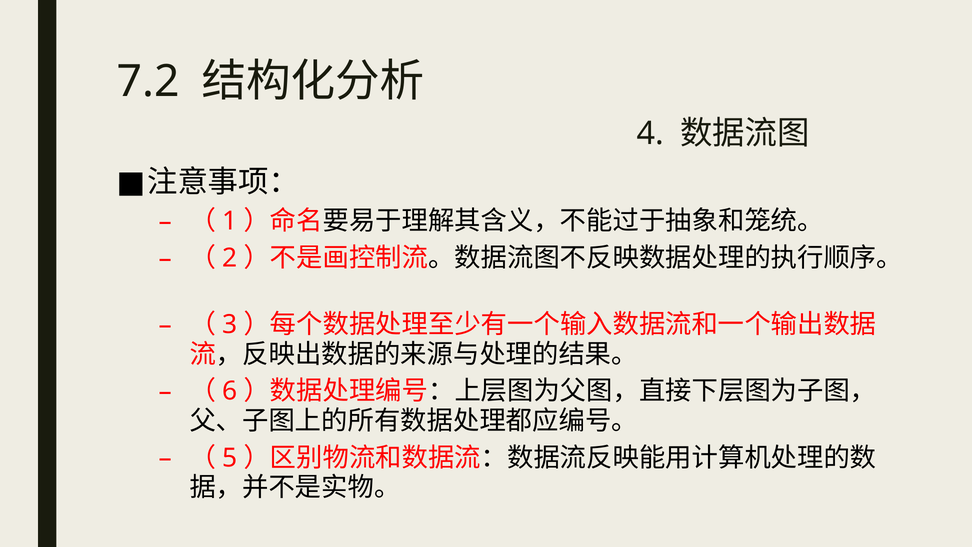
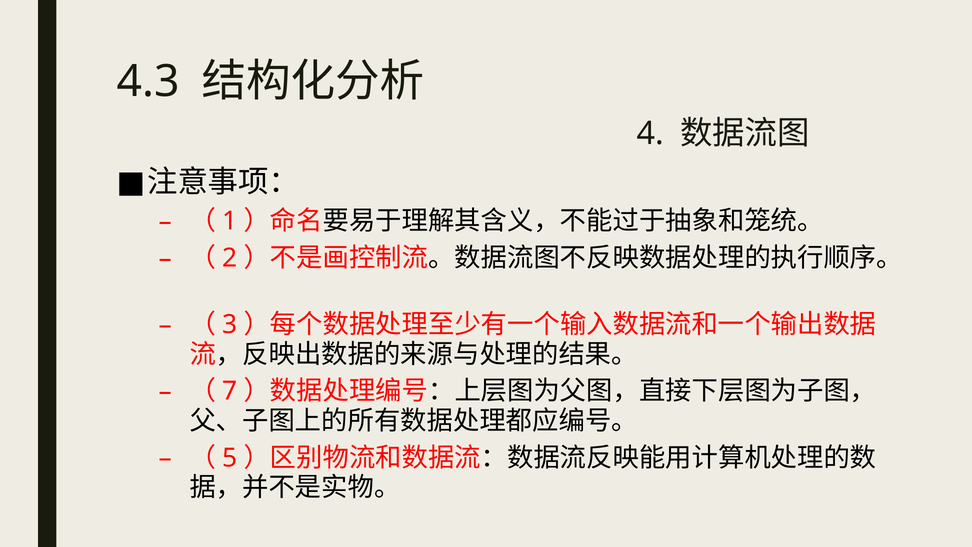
7.2: 7.2 -> 4.3
6: 6 -> 7
